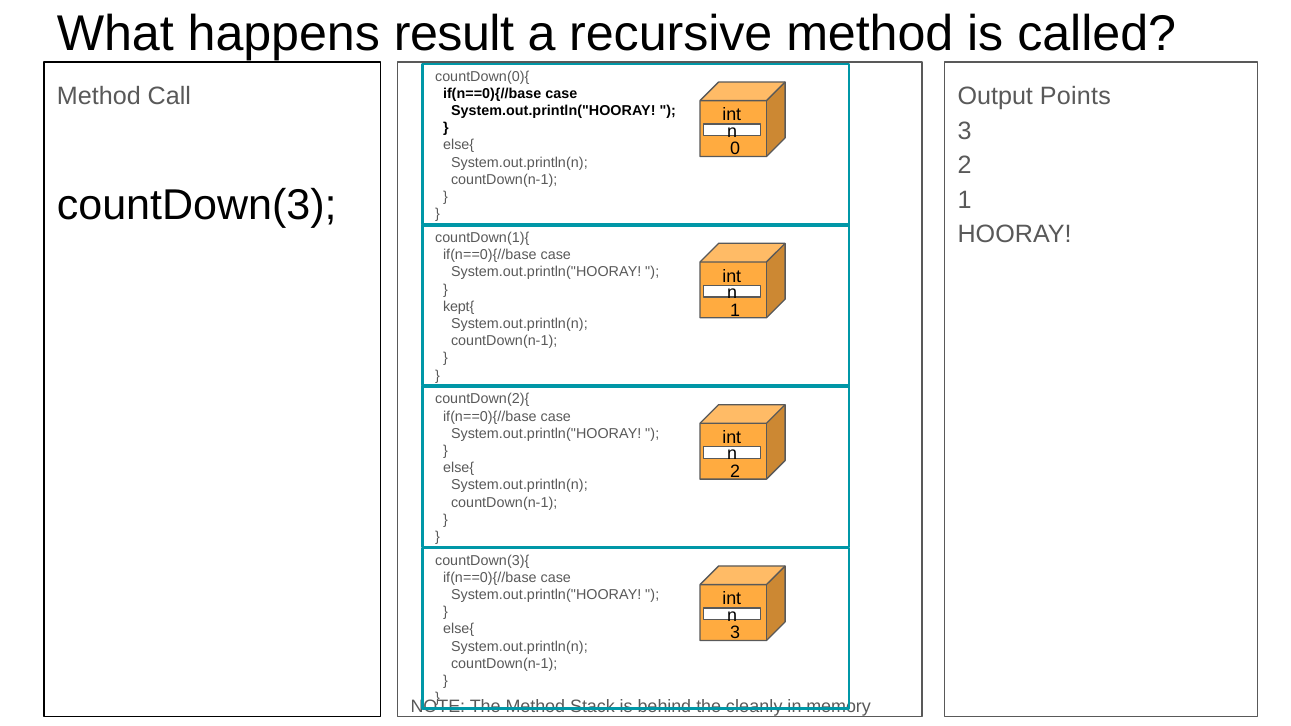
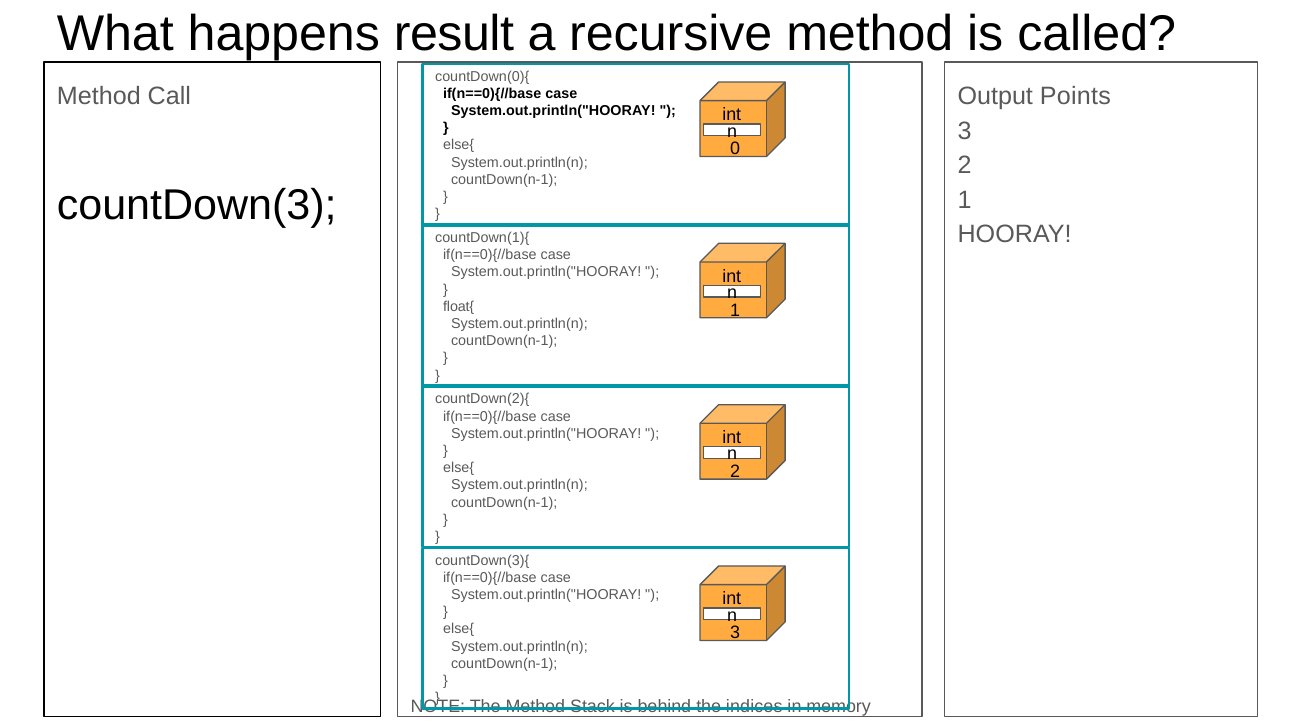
kept{: kept{ -> float{
cleanly: cleanly -> indices
